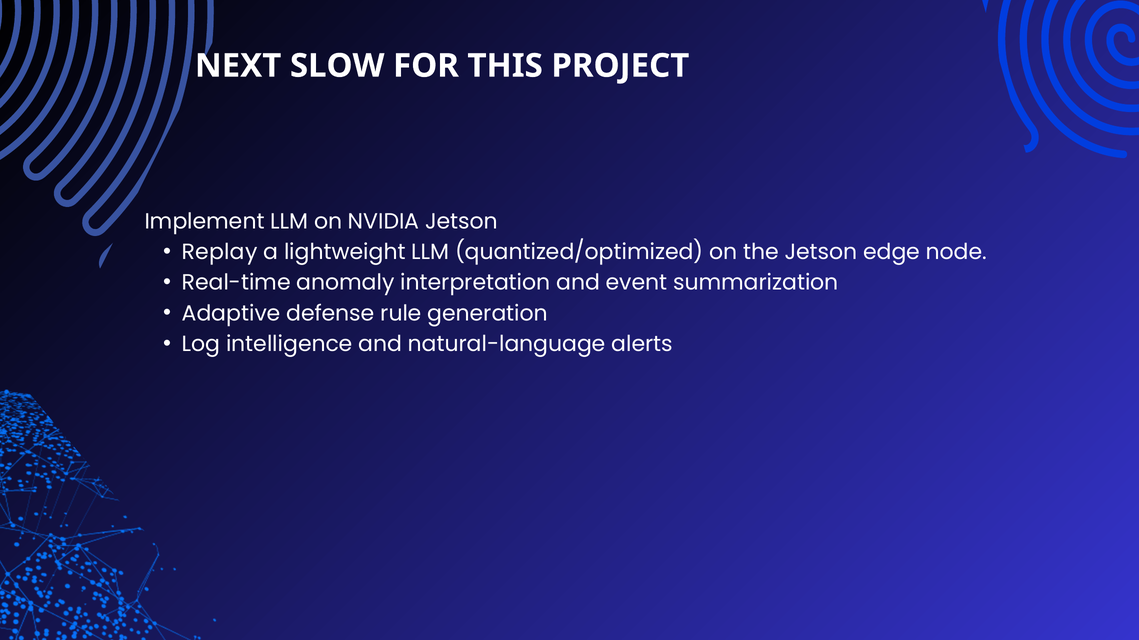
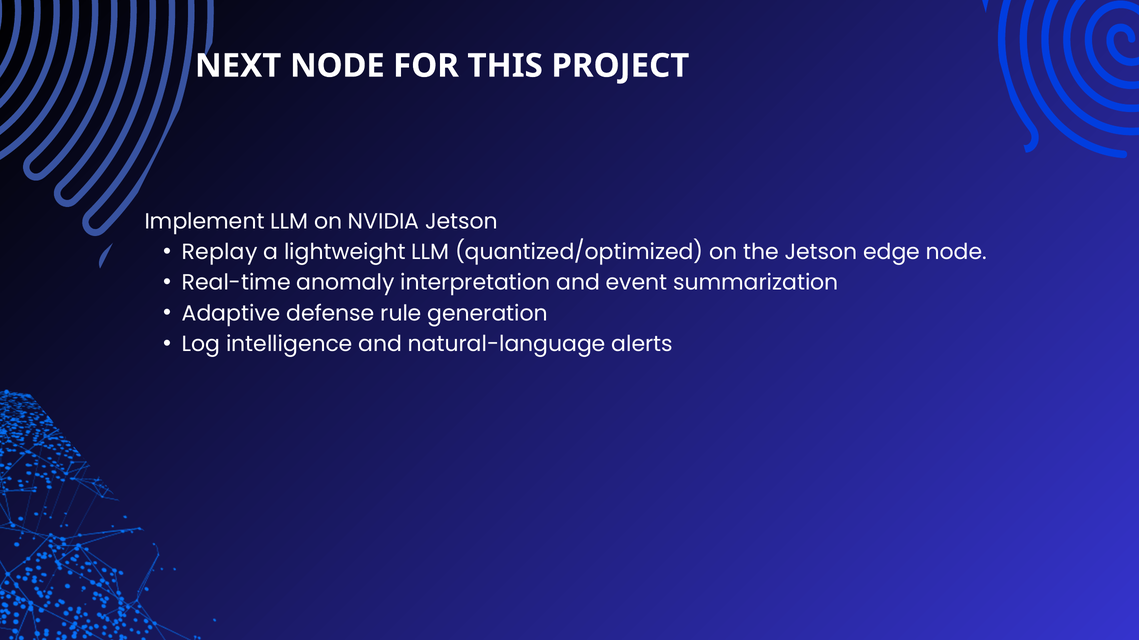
NEXT SLOW: SLOW -> NODE
